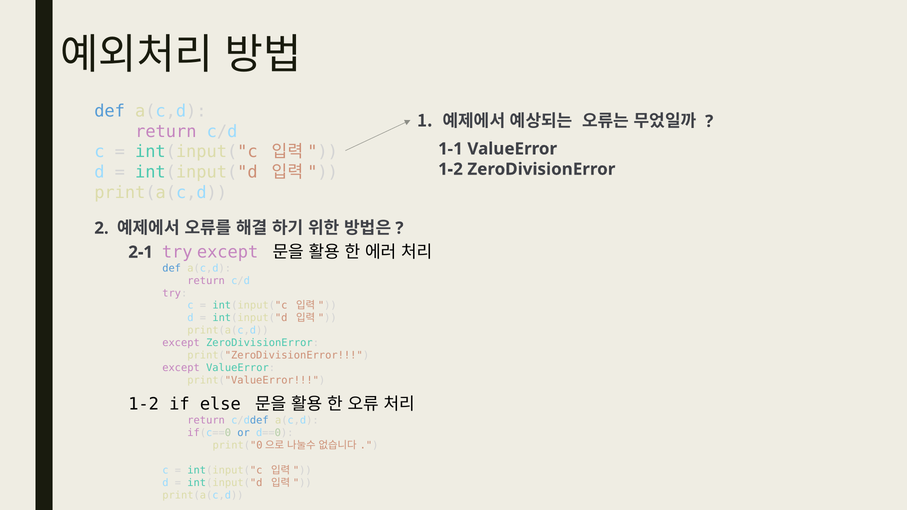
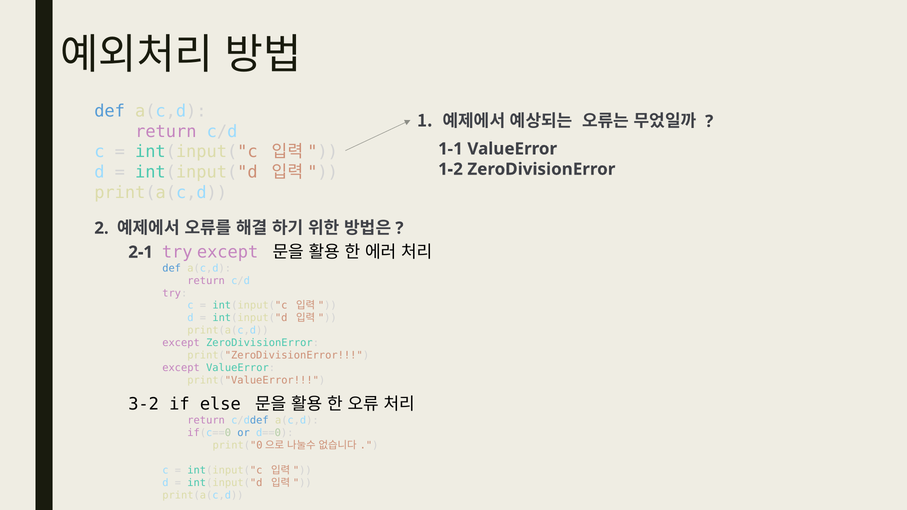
1-2 at (144, 405): 1-2 -> 3-2
